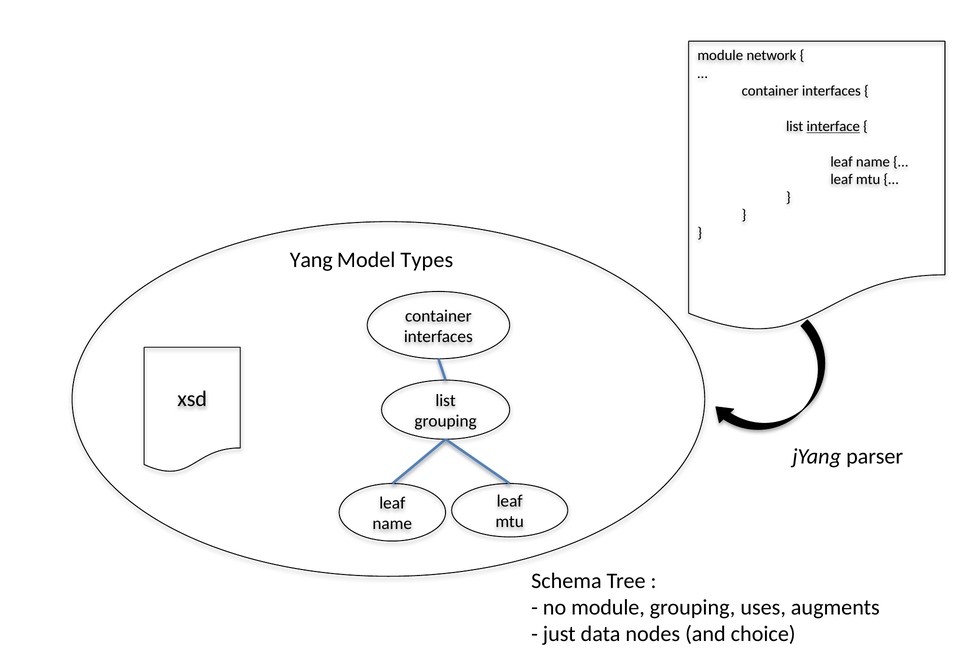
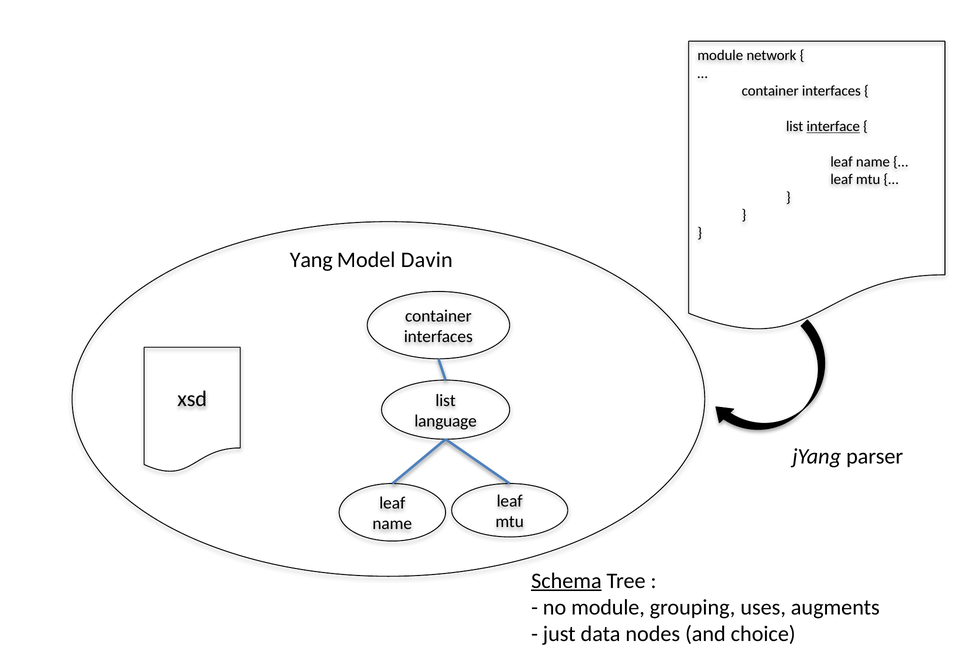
Types: Types -> Davin
grouping at (446, 421): grouping -> language
Schema underline: none -> present
